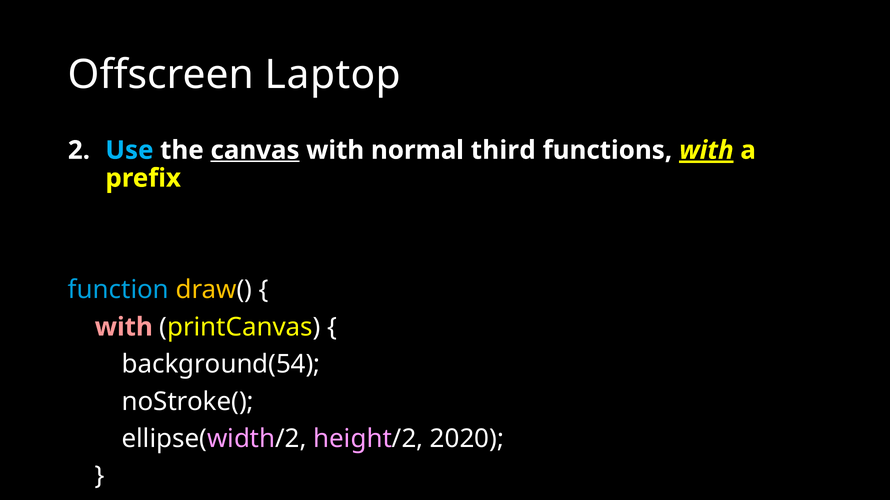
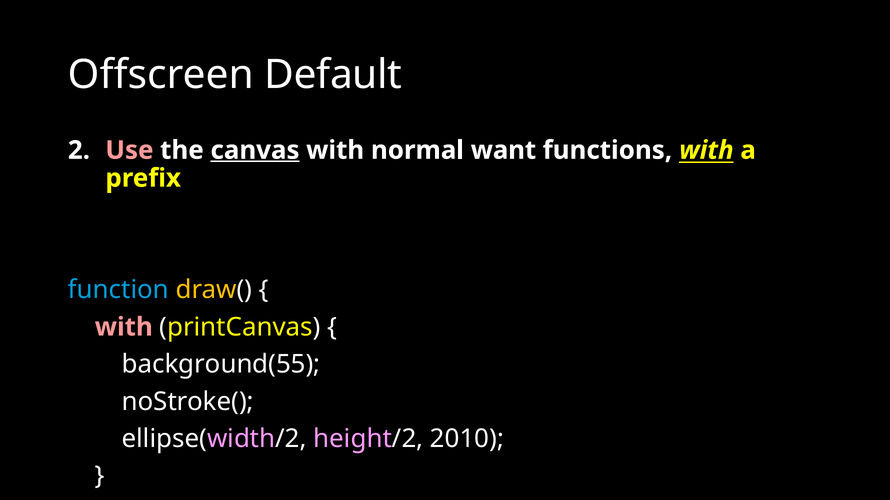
Laptop: Laptop -> Default
Use colour: light blue -> pink
third: third -> want
with at (706, 150) underline: present -> none
background(54: background(54 -> background(55
2020: 2020 -> 2010
